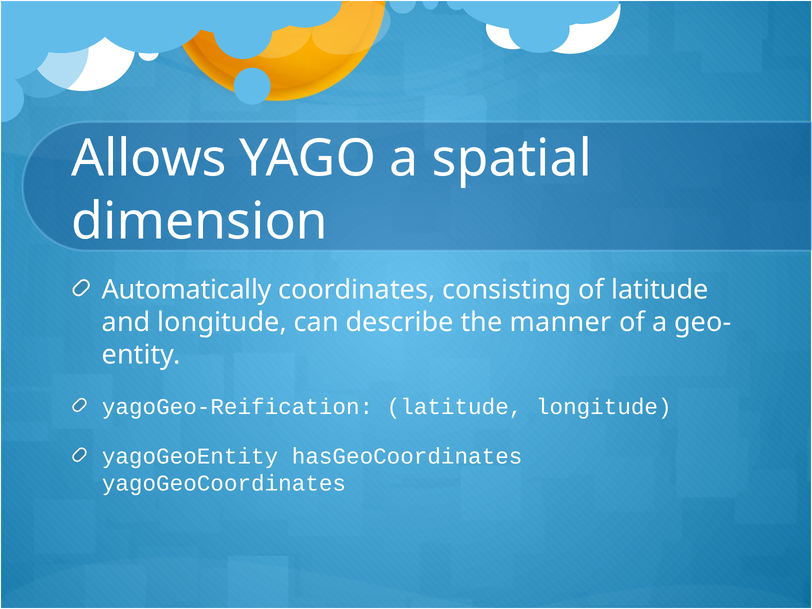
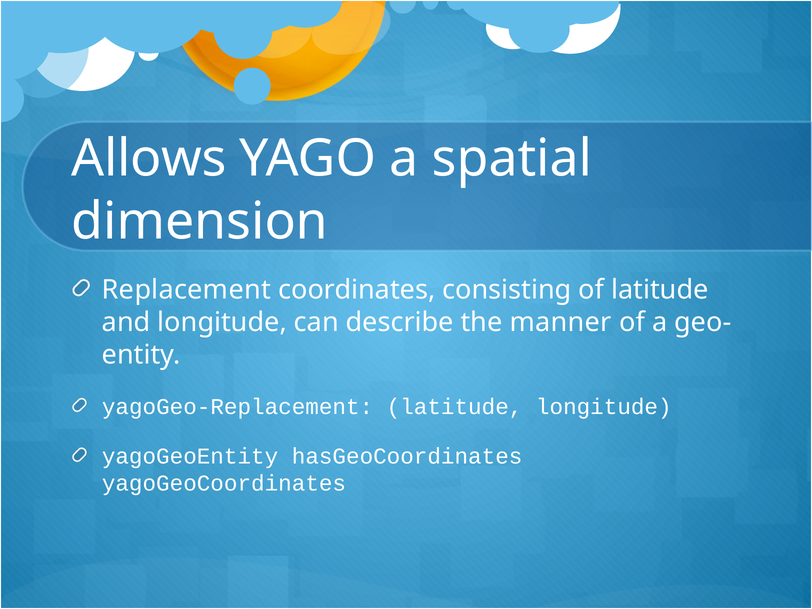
Automatically: Automatically -> Replacement
yagoGeo-Reification: yagoGeo-Reification -> yagoGeo-Replacement
